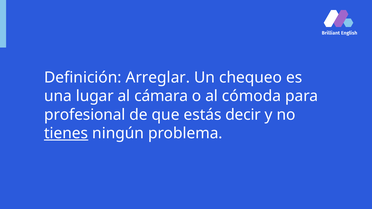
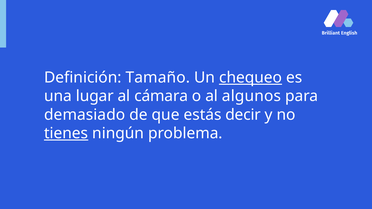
Arreglar: Arreglar -> Tamaño
chequeo underline: none -> present
cómoda: cómoda -> algunos
profesional: profesional -> demasiado
